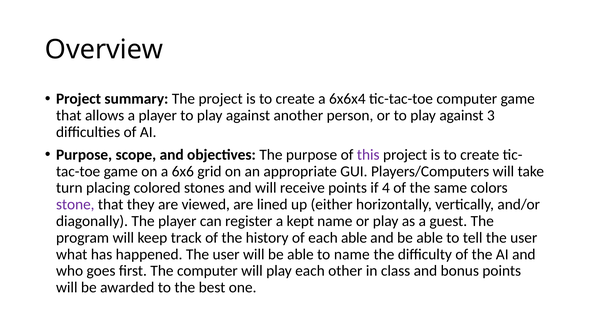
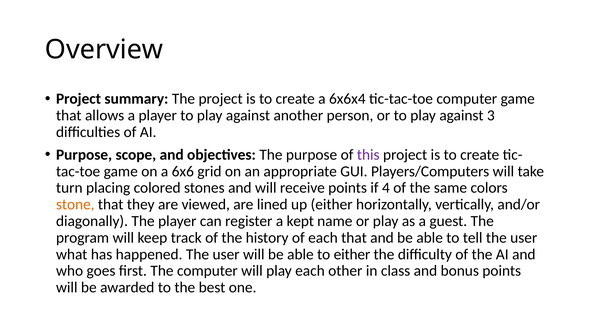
stone colour: purple -> orange
each able: able -> that
to name: name -> either
